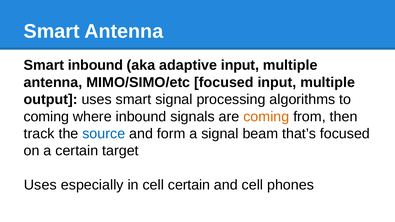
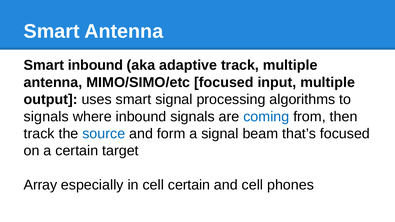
adaptive input: input -> track
coming at (46, 117): coming -> signals
coming at (266, 117) colour: orange -> blue
Uses at (40, 185): Uses -> Array
